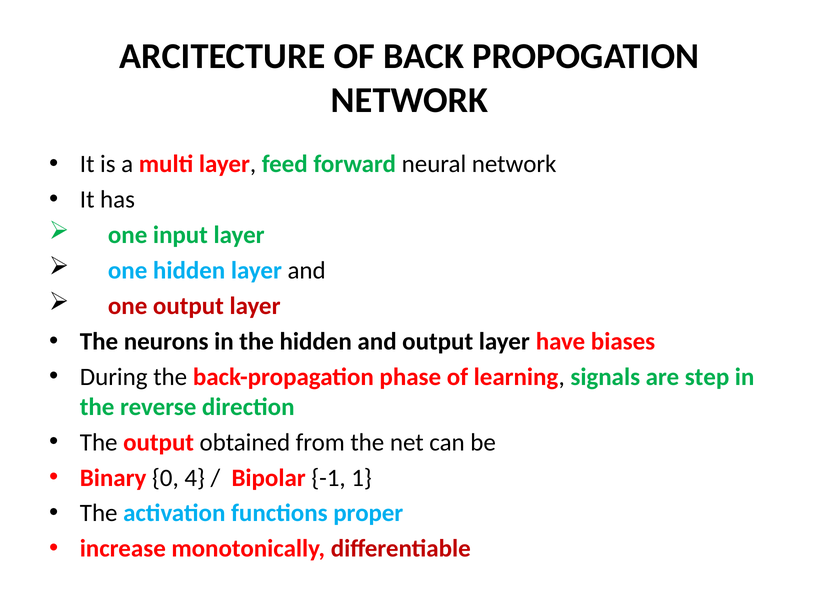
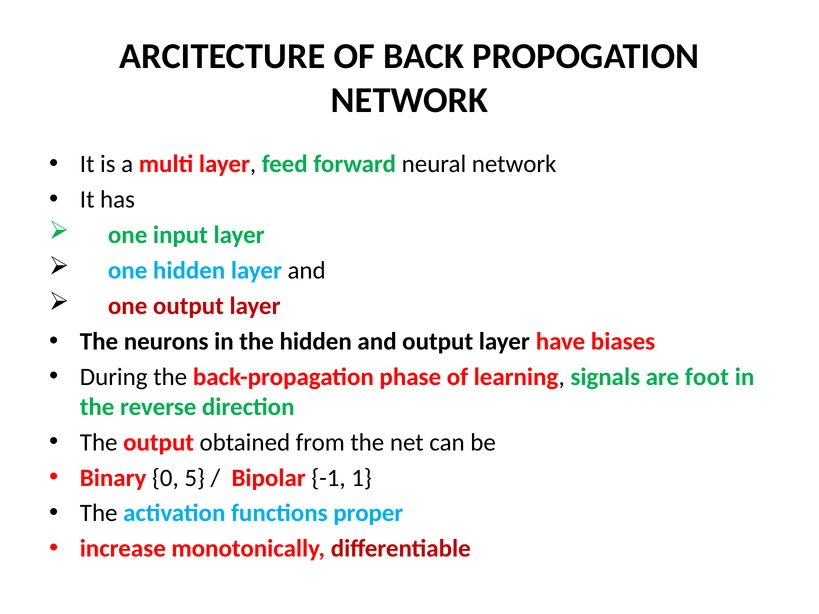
step: step -> foot
4: 4 -> 5
